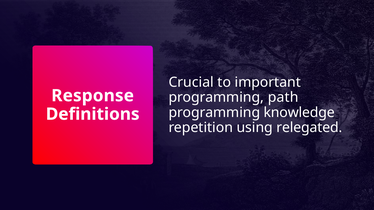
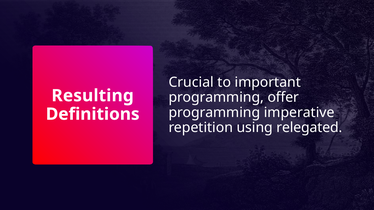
Response: Response -> Resulting
path: path -> offer
knowledge: knowledge -> imperative
